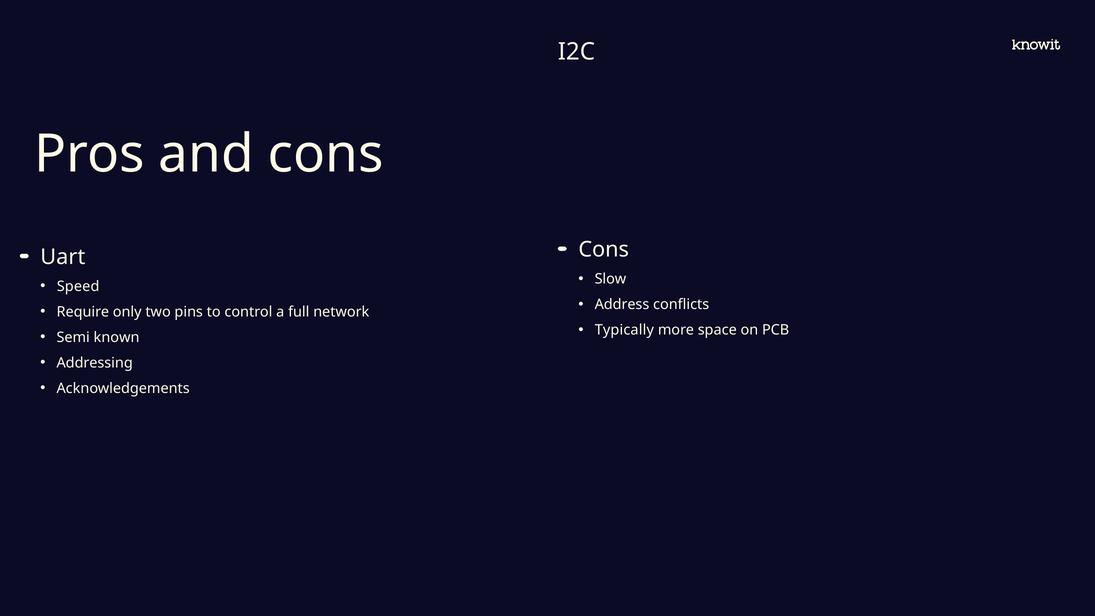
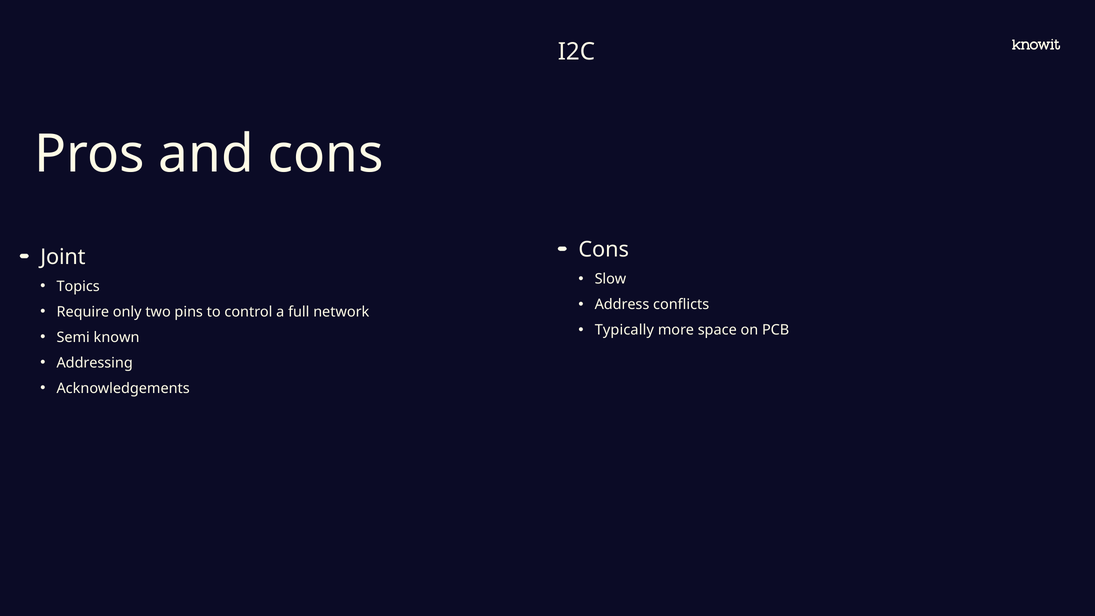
Uart: Uart -> Joint
Speed: Speed -> Topics
